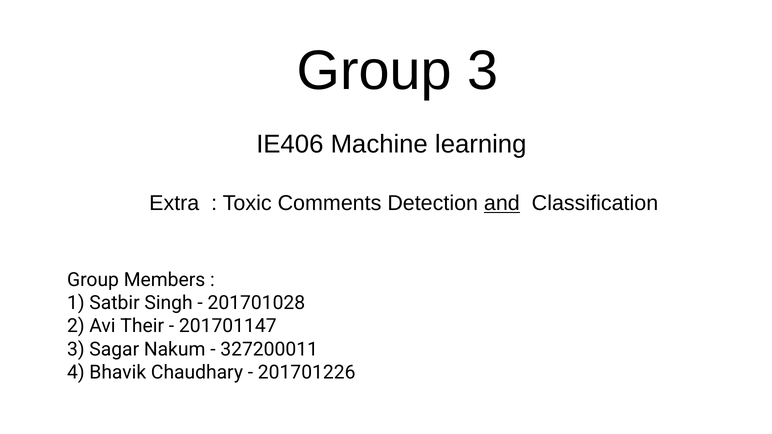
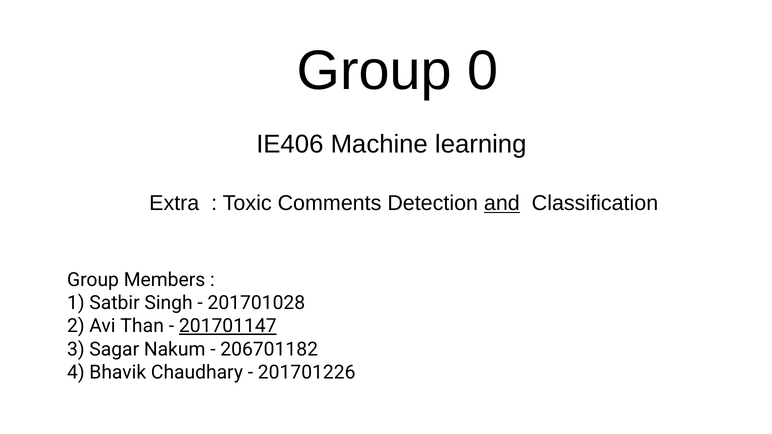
Group 3: 3 -> 0
Their: Their -> Than
201701147 underline: none -> present
327200011: 327200011 -> 206701182
